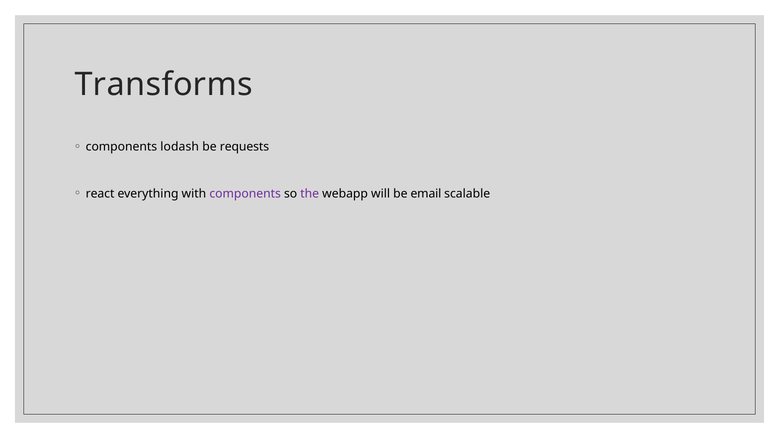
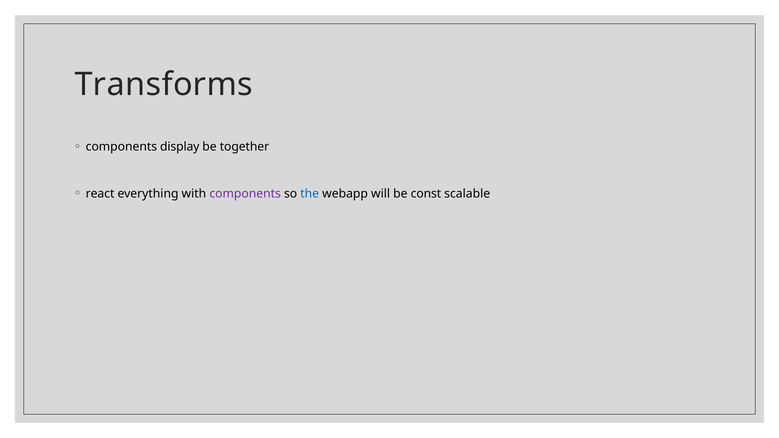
lodash: lodash -> display
requests: requests -> together
the colour: purple -> blue
email: email -> const
